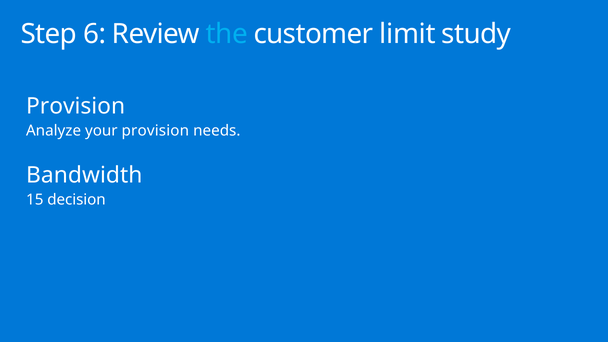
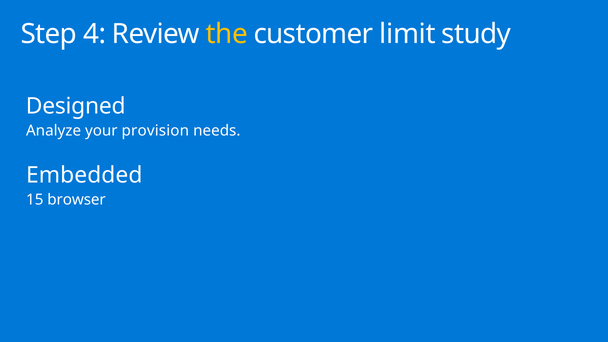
6: 6 -> 4
the colour: light blue -> yellow
Provision at (76, 106): Provision -> Designed
Bandwidth: Bandwidth -> Embedded
decision: decision -> browser
